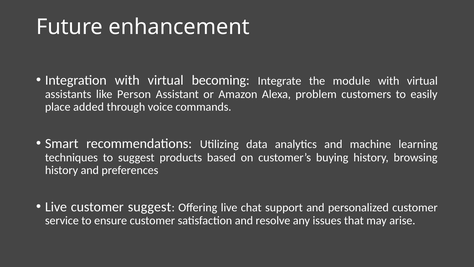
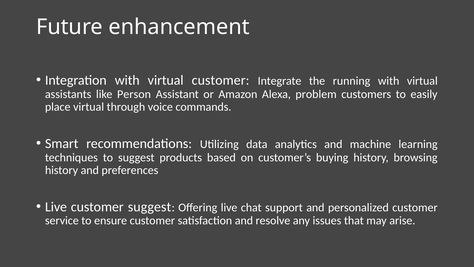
virtual becoming: becoming -> customer
module: module -> running
place added: added -> virtual
